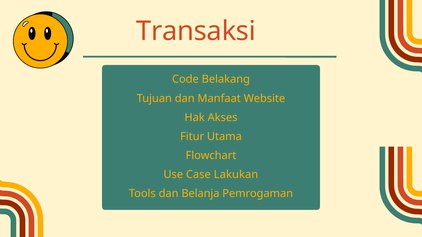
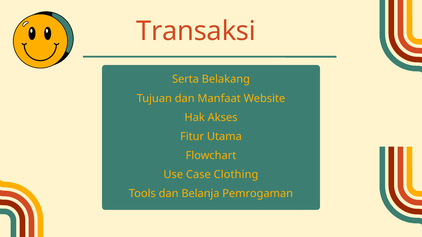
Code: Code -> Serta
Lakukan: Lakukan -> Clothing
